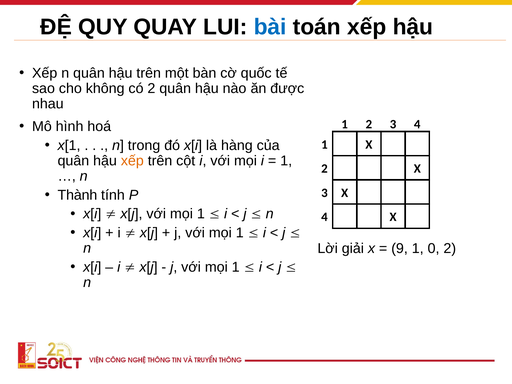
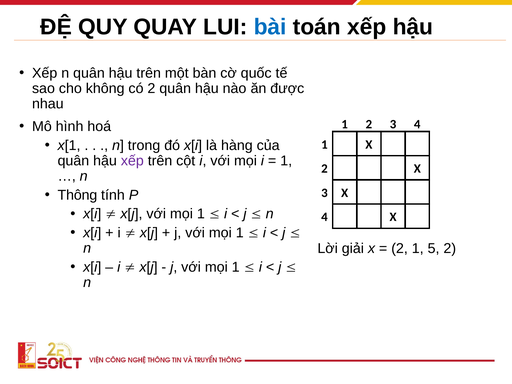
xếp at (132, 161) colour: orange -> purple
Thành: Thành -> Thông
9 at (400, 248): 9 -> 2
0: 0 -> 5
